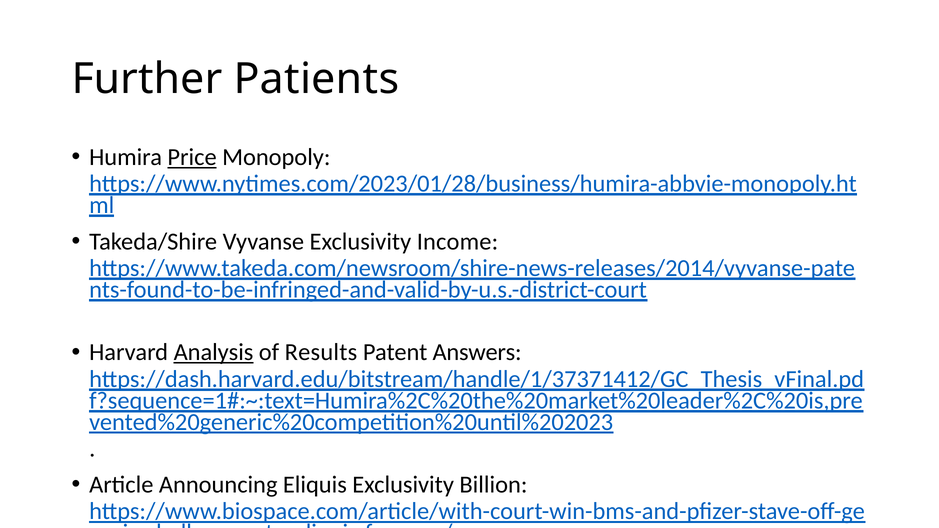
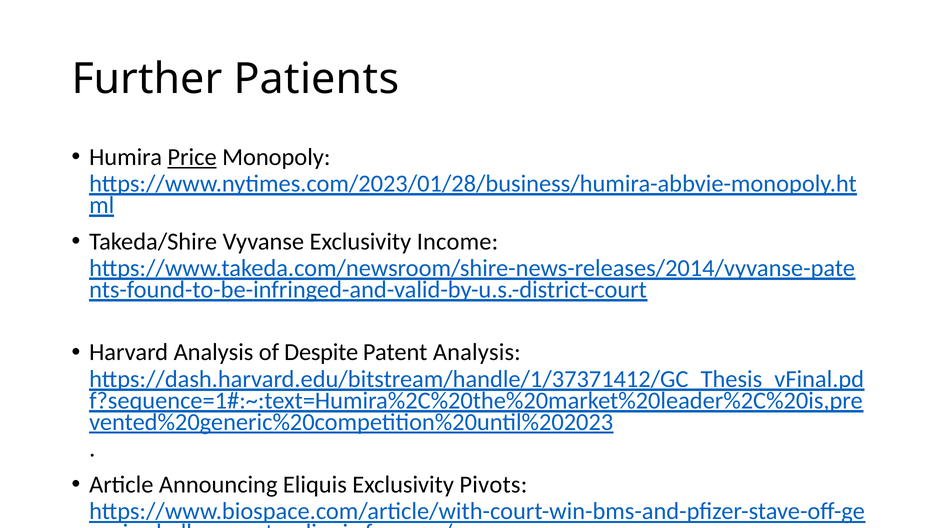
Analysis at (214, 353) underline: present -> none
Results: Results -> Despite
Patent Answers: Answers -> Analysis
Billion: Billion -> Pivots
